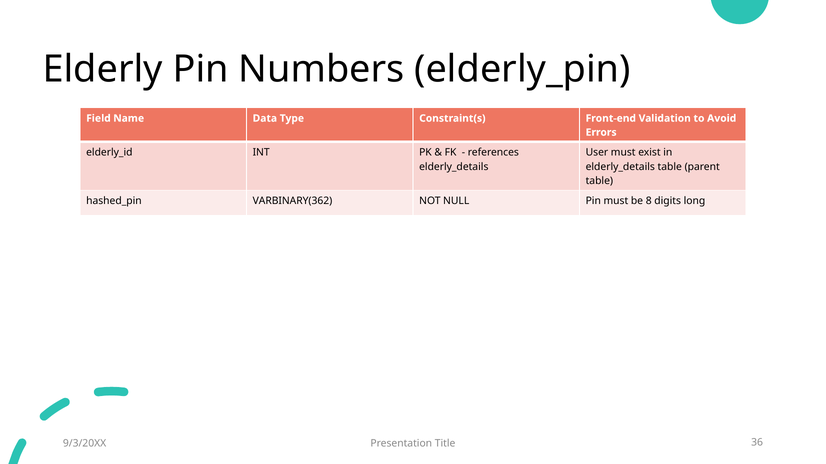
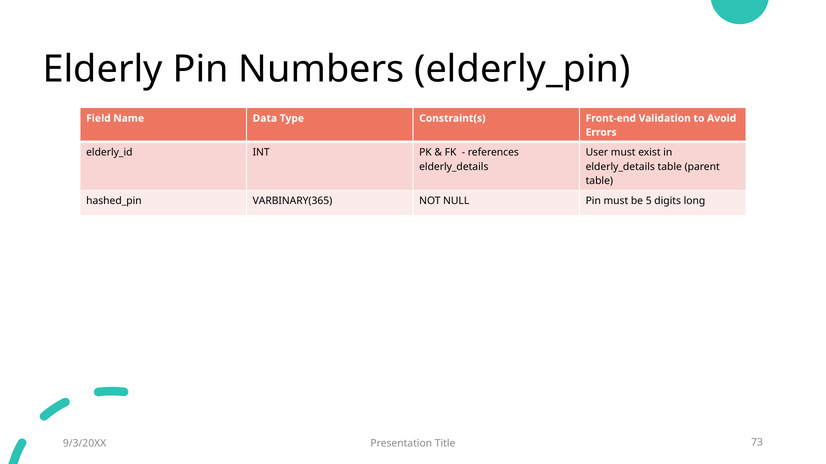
VARBINARY(362: VARBINARY(362 -> VARBINARY(365
8: 8 -> 5
36: 36 -> 73
